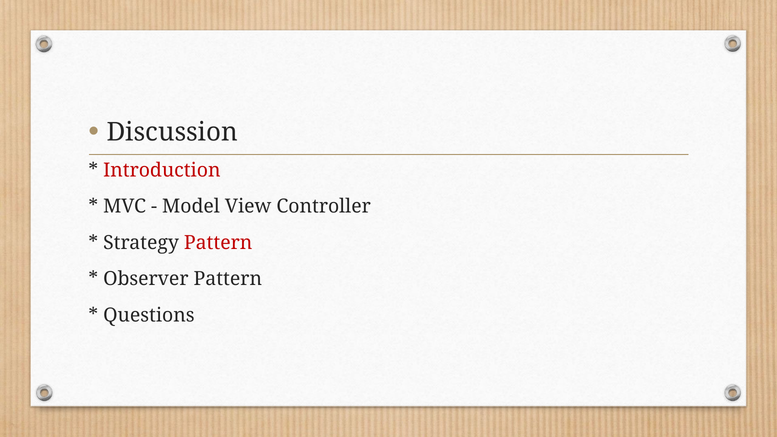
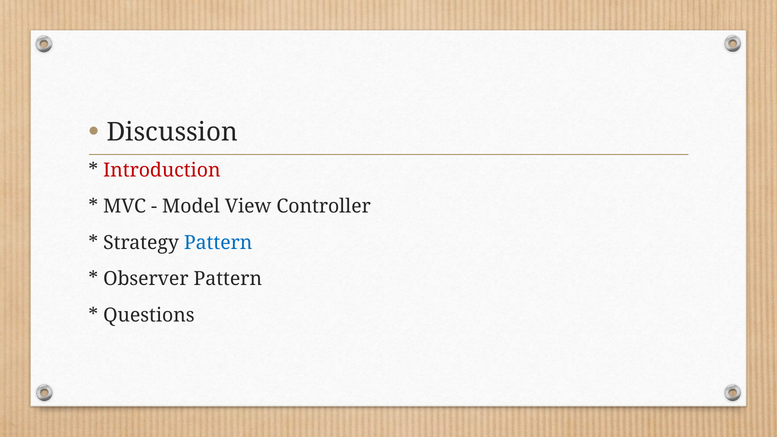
Pattern at (218, 243) colour: red -> blue
